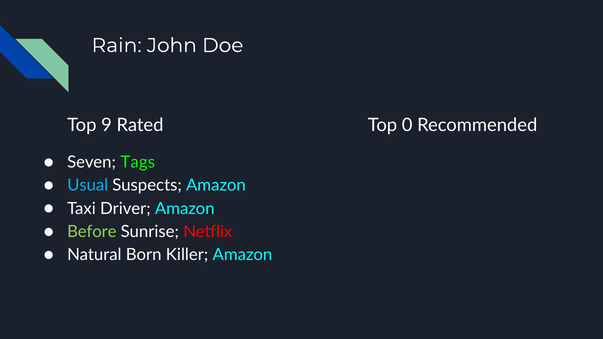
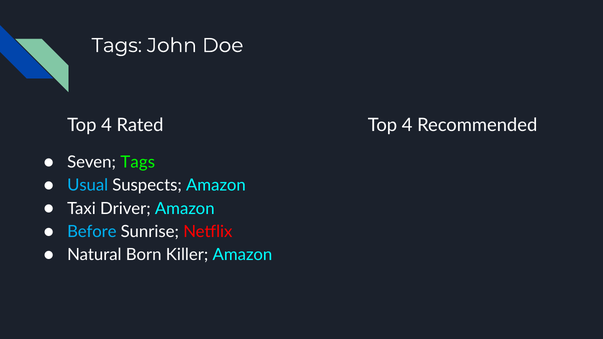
Rain at (117, 45): Rain -> Tags
9 at (106, 125): 9 -> 4
0 at (407, 125): 0 -> 4
Before colour: light green -> light blue
